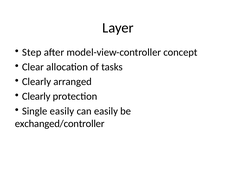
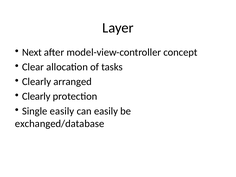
Step: Step -> Next
exchanged/controller: exchanged/controller -> exchanged/database
